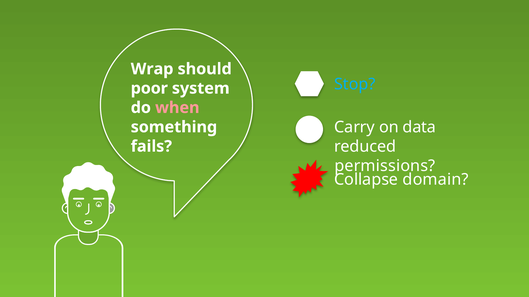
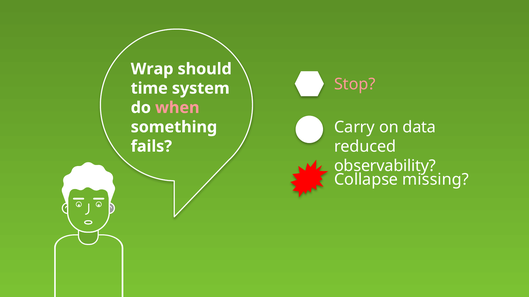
Stop colour: light blue -> pink
poor: poor -> time
permissions: permissions -> observability
domain: domain -> missing
